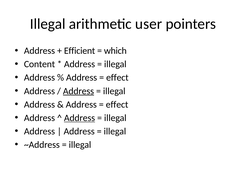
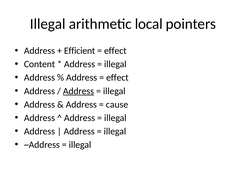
user: user -> local
which at (115, 51): which -> effect
effect at (117, 104): effect -> cause
Address at (80, 118) underline: present -> none
